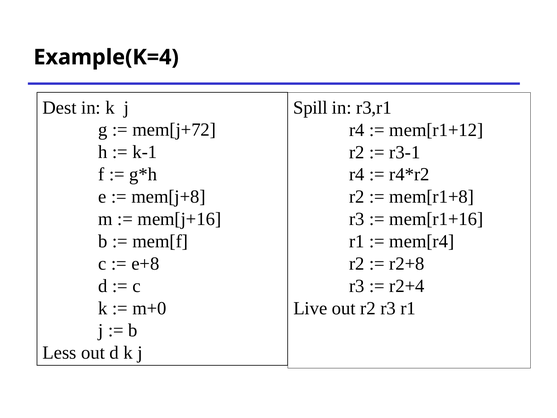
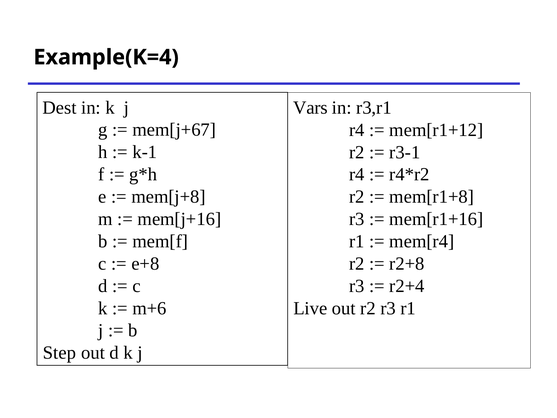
Spill: Spill -> Vars
mem[j+72: mem[j+72 -> mem[j+67
m+0: m+0 -> m+6
Less: Less -> Step
